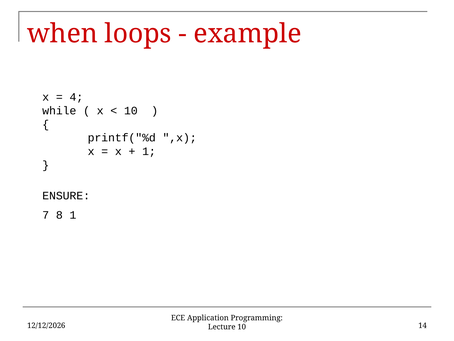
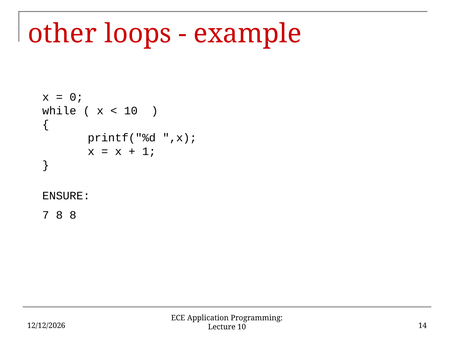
when: when -> other
4: 4 -> 0
8 1: 1 -> 8
